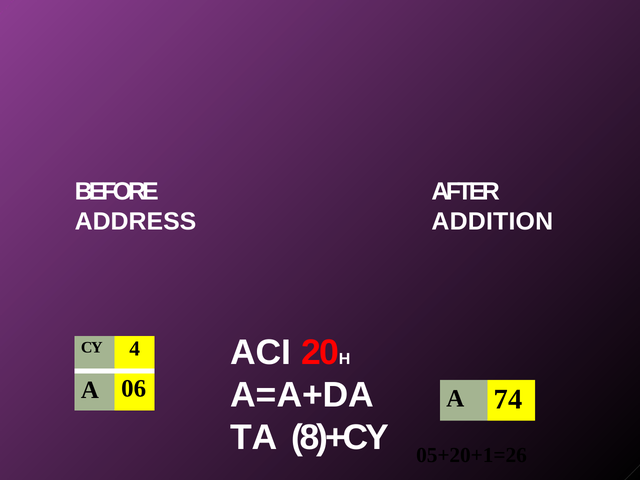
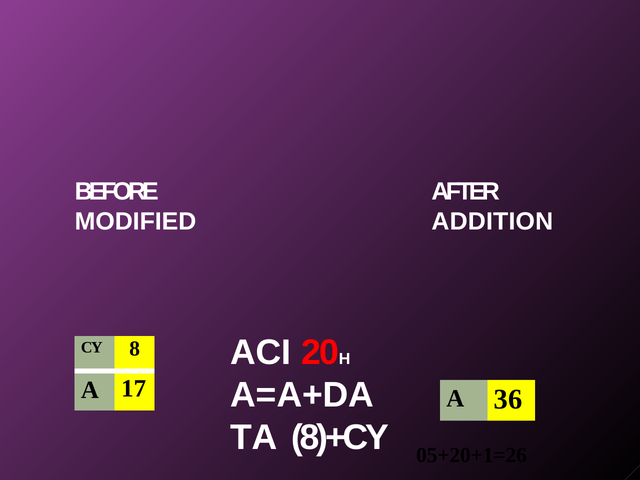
ADDRESS: ADDRESS -> MODIFIED
4: 4 -> 8
06: 06 -> 17
74: 74 -> 36
